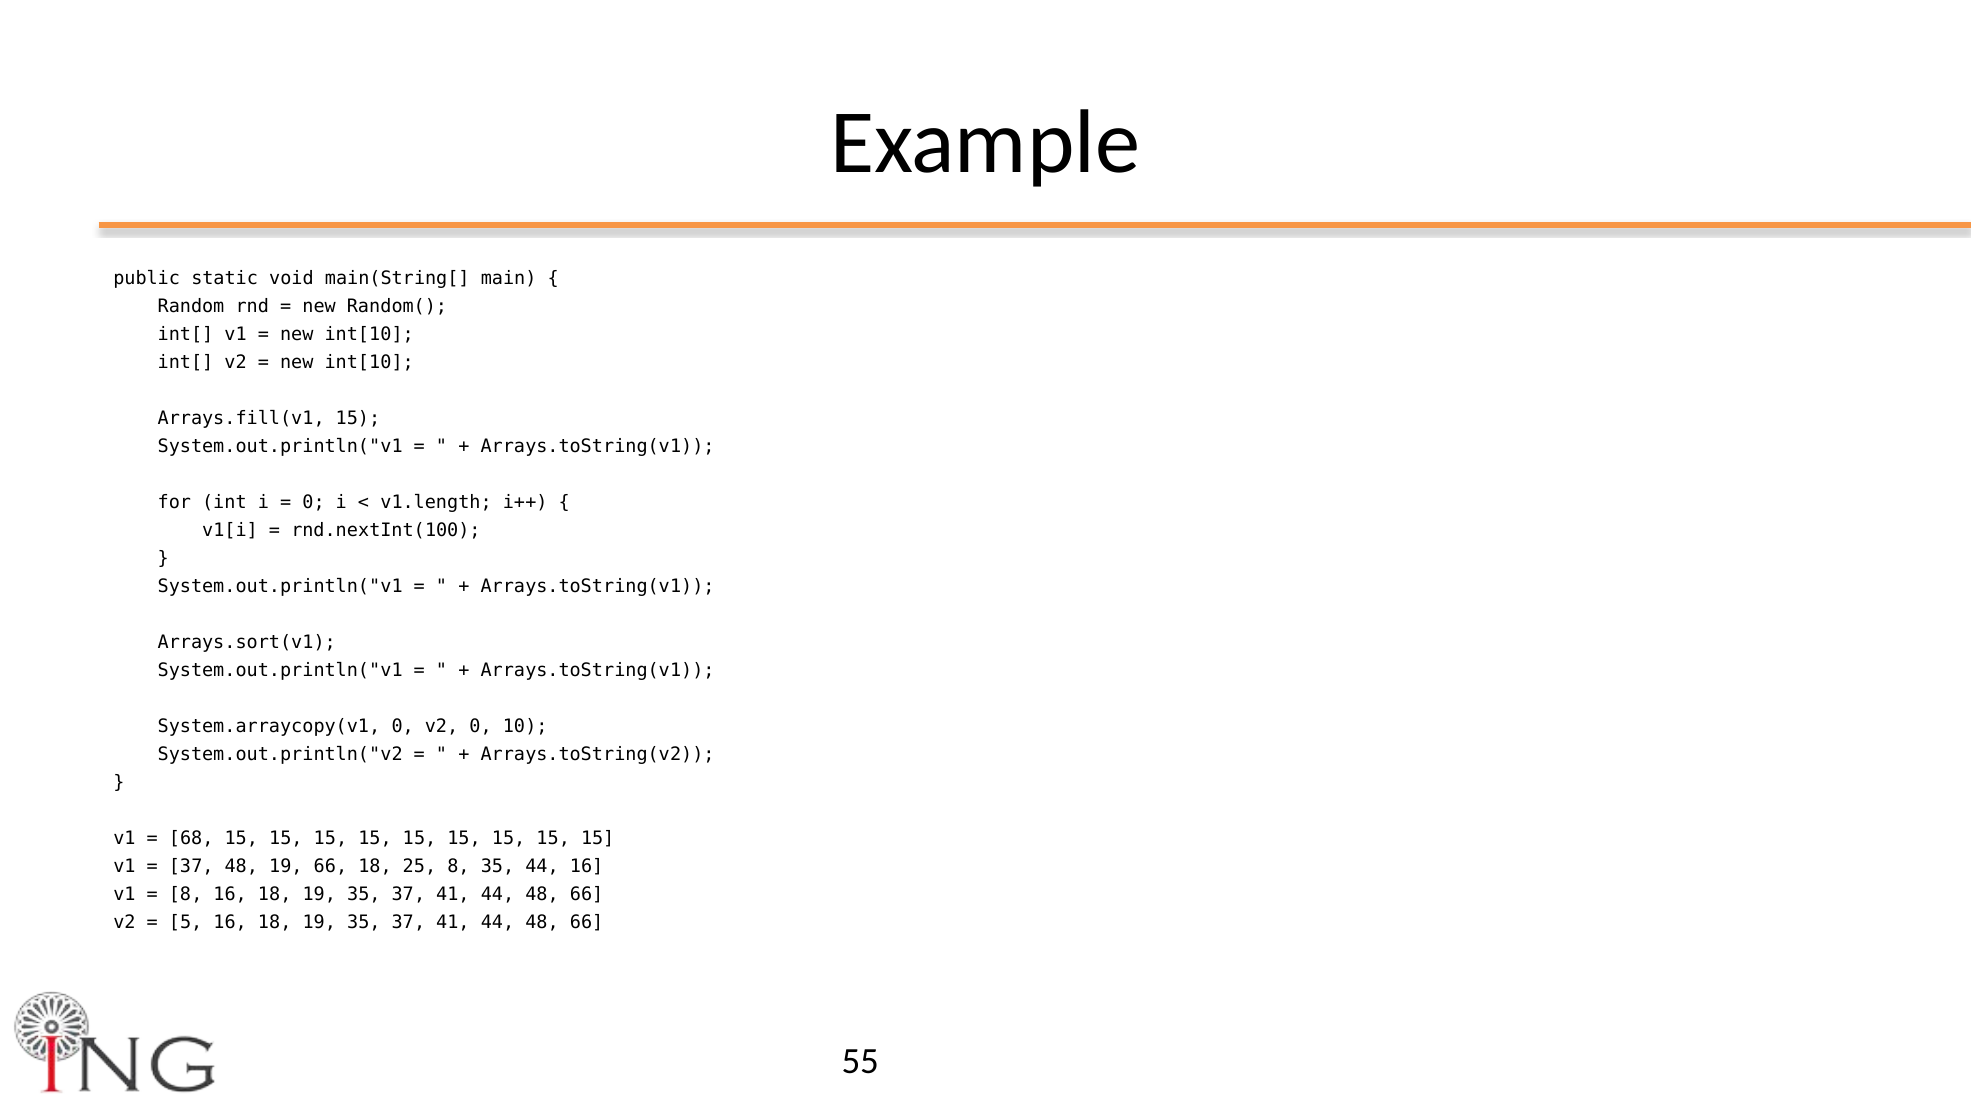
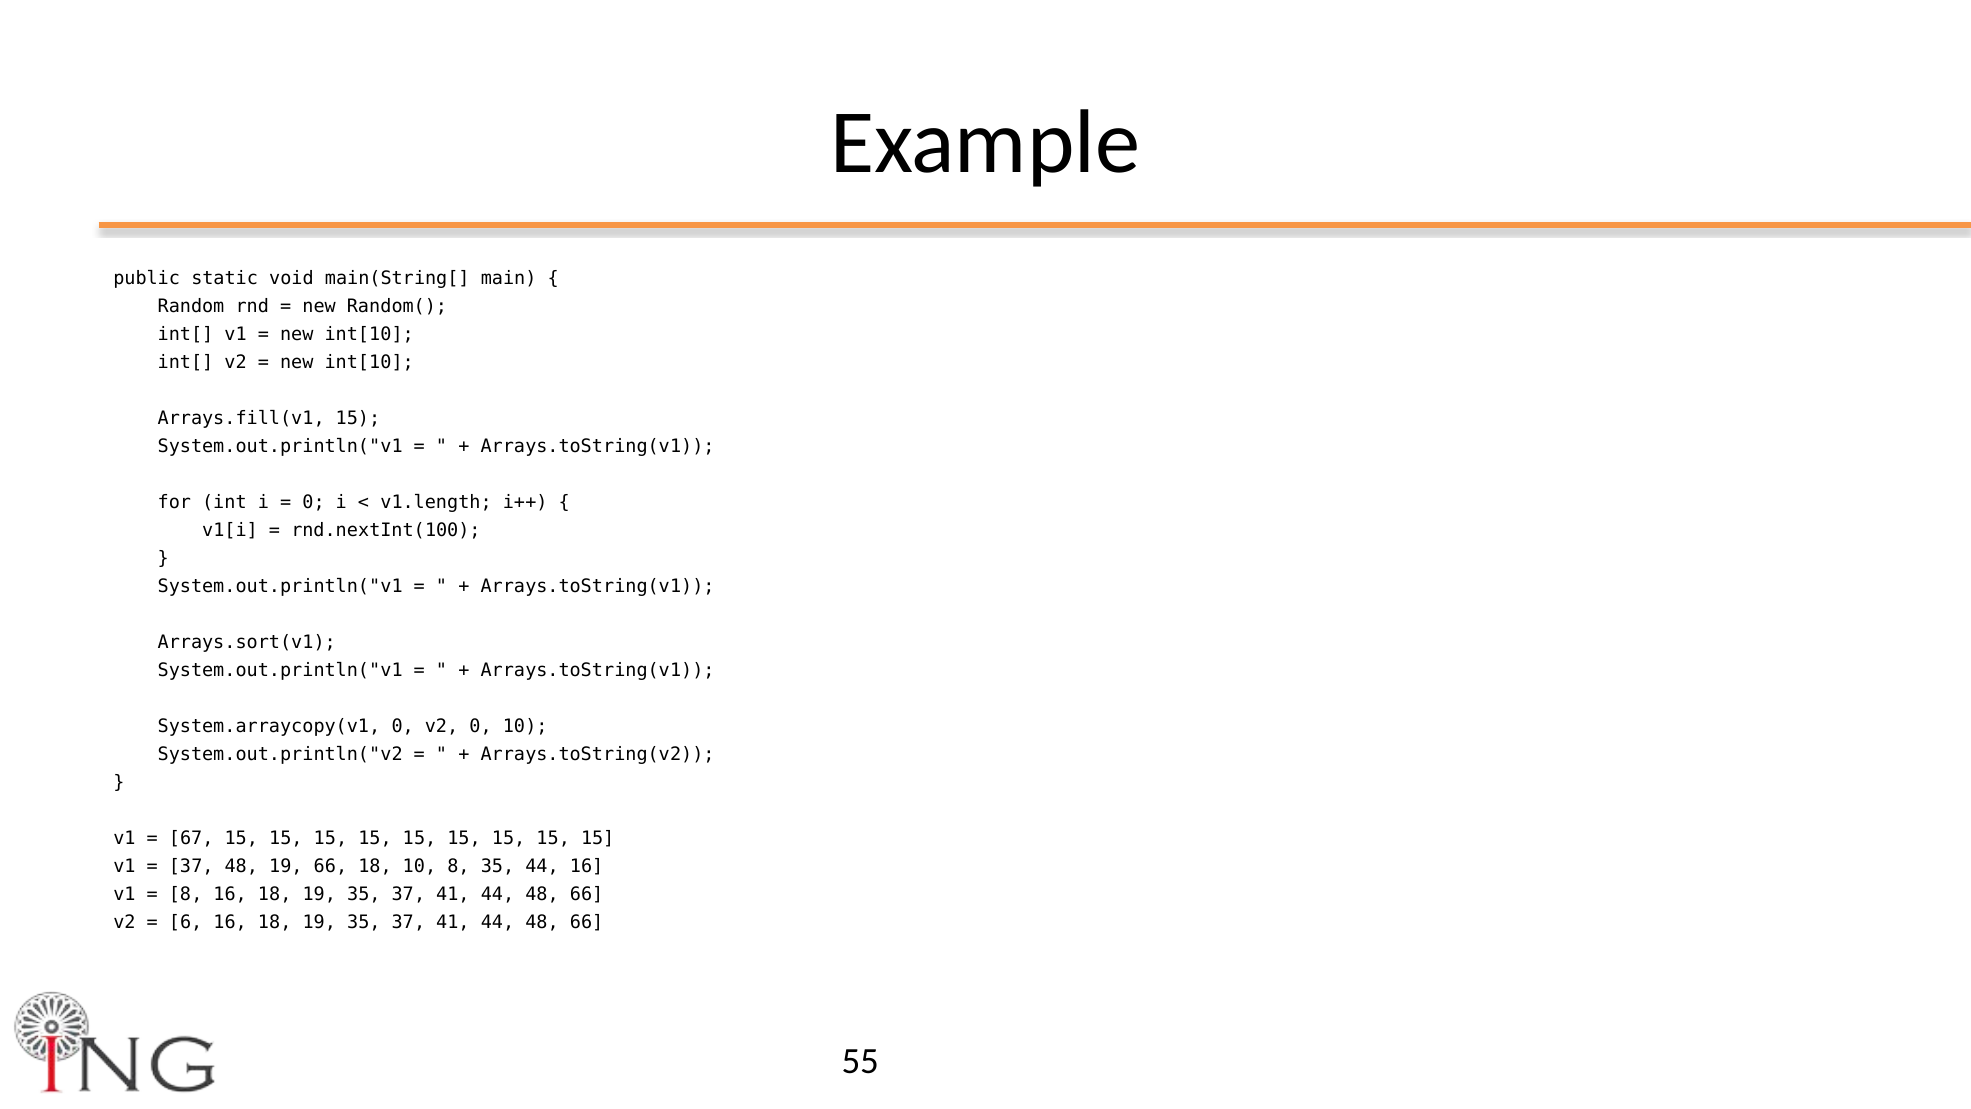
68: 68 -> 67
18 25: 25 -> 10
5: 5 -> 6
